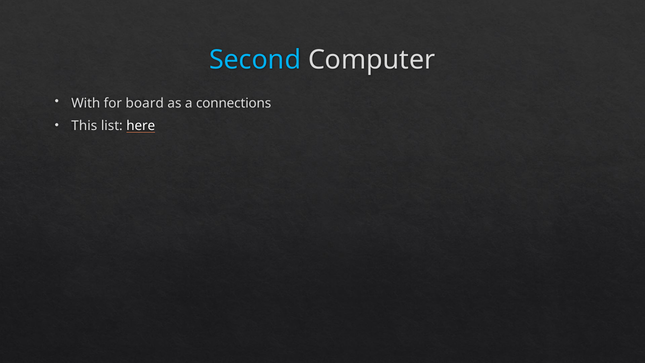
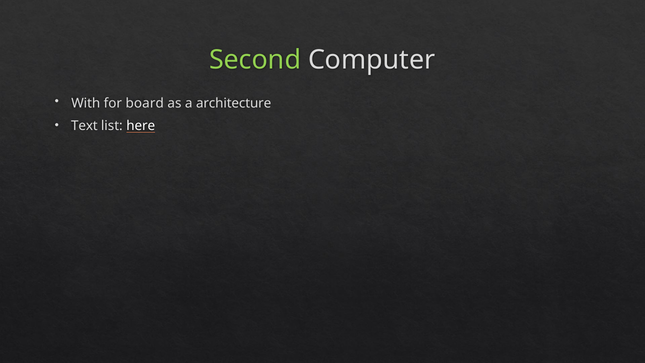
Second colour: light blue -> light green
connections: connections -> architecture
This: This -> Text
